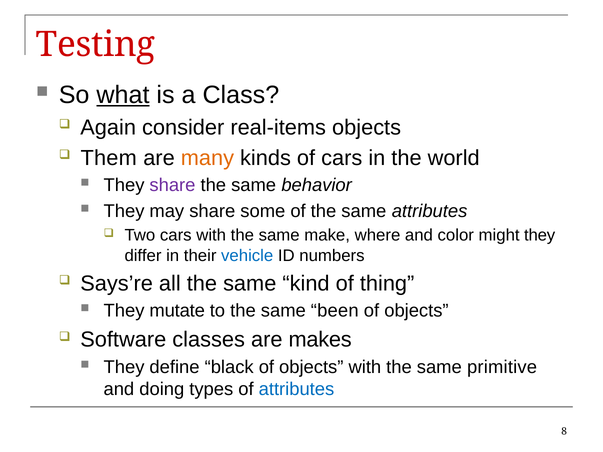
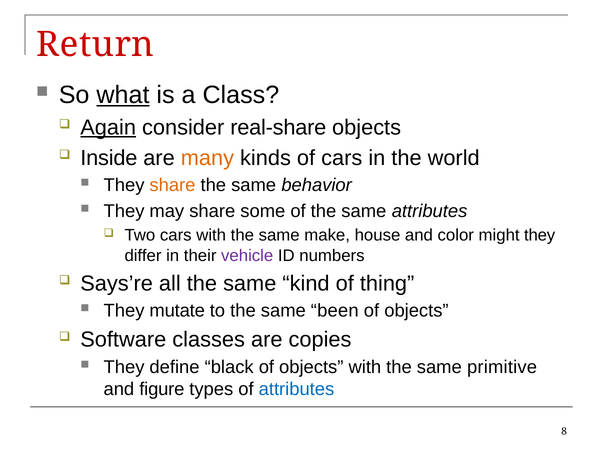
Testing: Testing -> Return
Again underline: none -> present
real-items: real-items -> real-share
Them: Them -> Inside
share at (172, 185) colour: purple -> orange
where: where -> house
vehicle colour: blue -> purple
makes: makes -> copies
doing: doing -> figure
